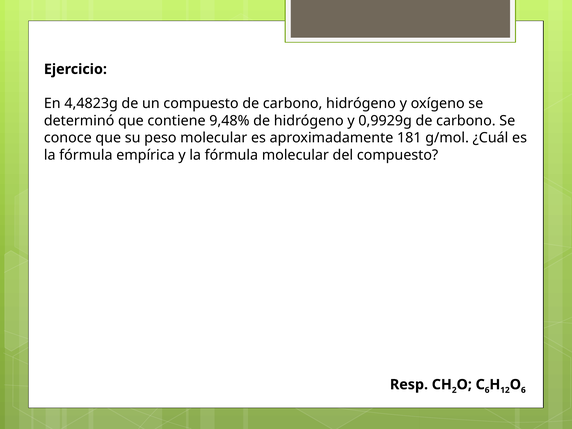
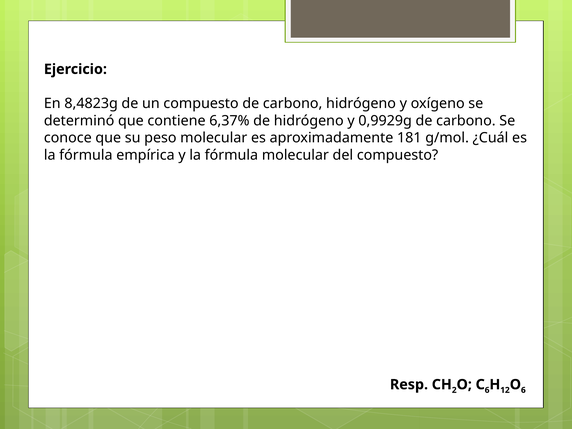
4,4823g: 4,4823g -> 8,4823g
9,48%: 9,48% -> 6,37%
